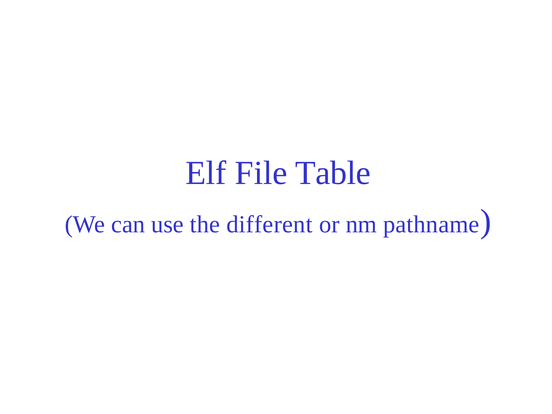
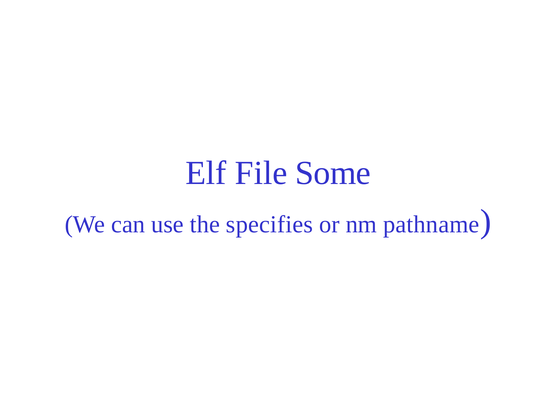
Table: Table -> Some
different: different -> specifies
